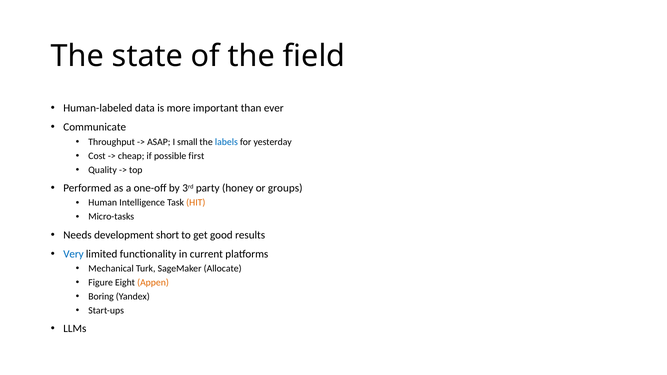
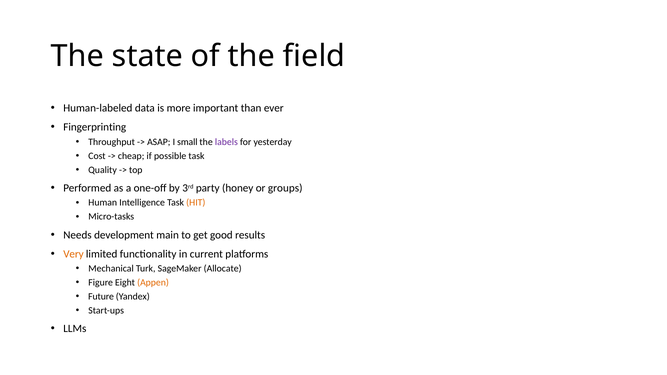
Communicate: Communicate -> Fingerprinting
labels colour: blue -> purple
possible first: first -> task
short: short -> main
Very colour: blue -> orange
Boring: Boring -> Future
